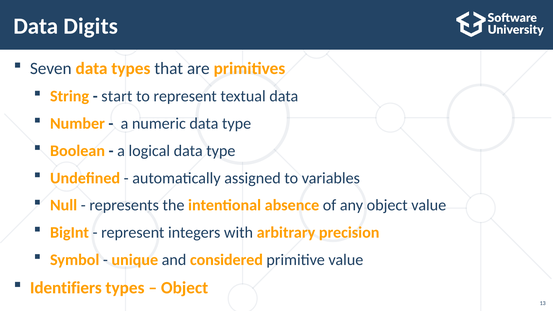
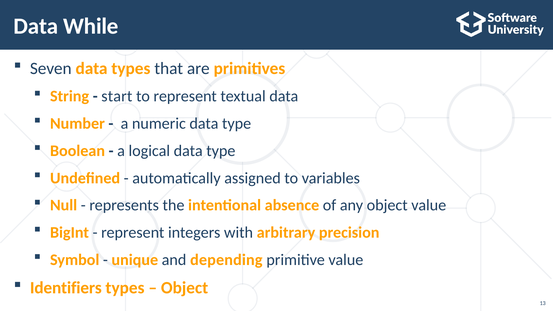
Digits: Digits -> While
considered: considered -> depending
